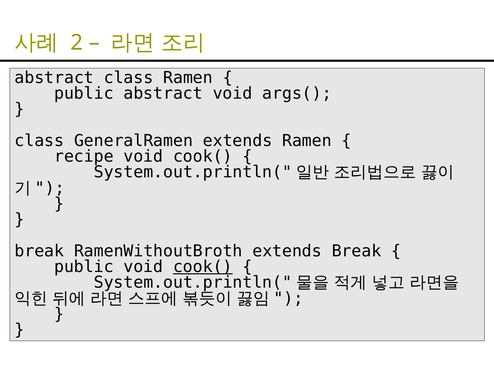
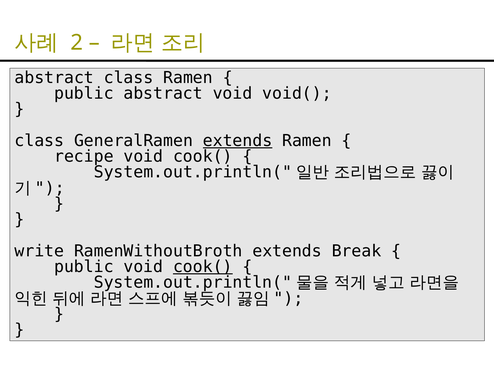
args(: args( -> void(
extends at (238, 141) underline: none -> present
break at (39, 251): break -> write
